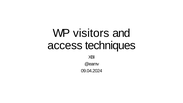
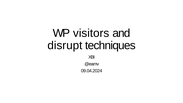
access: access -> disrupt
